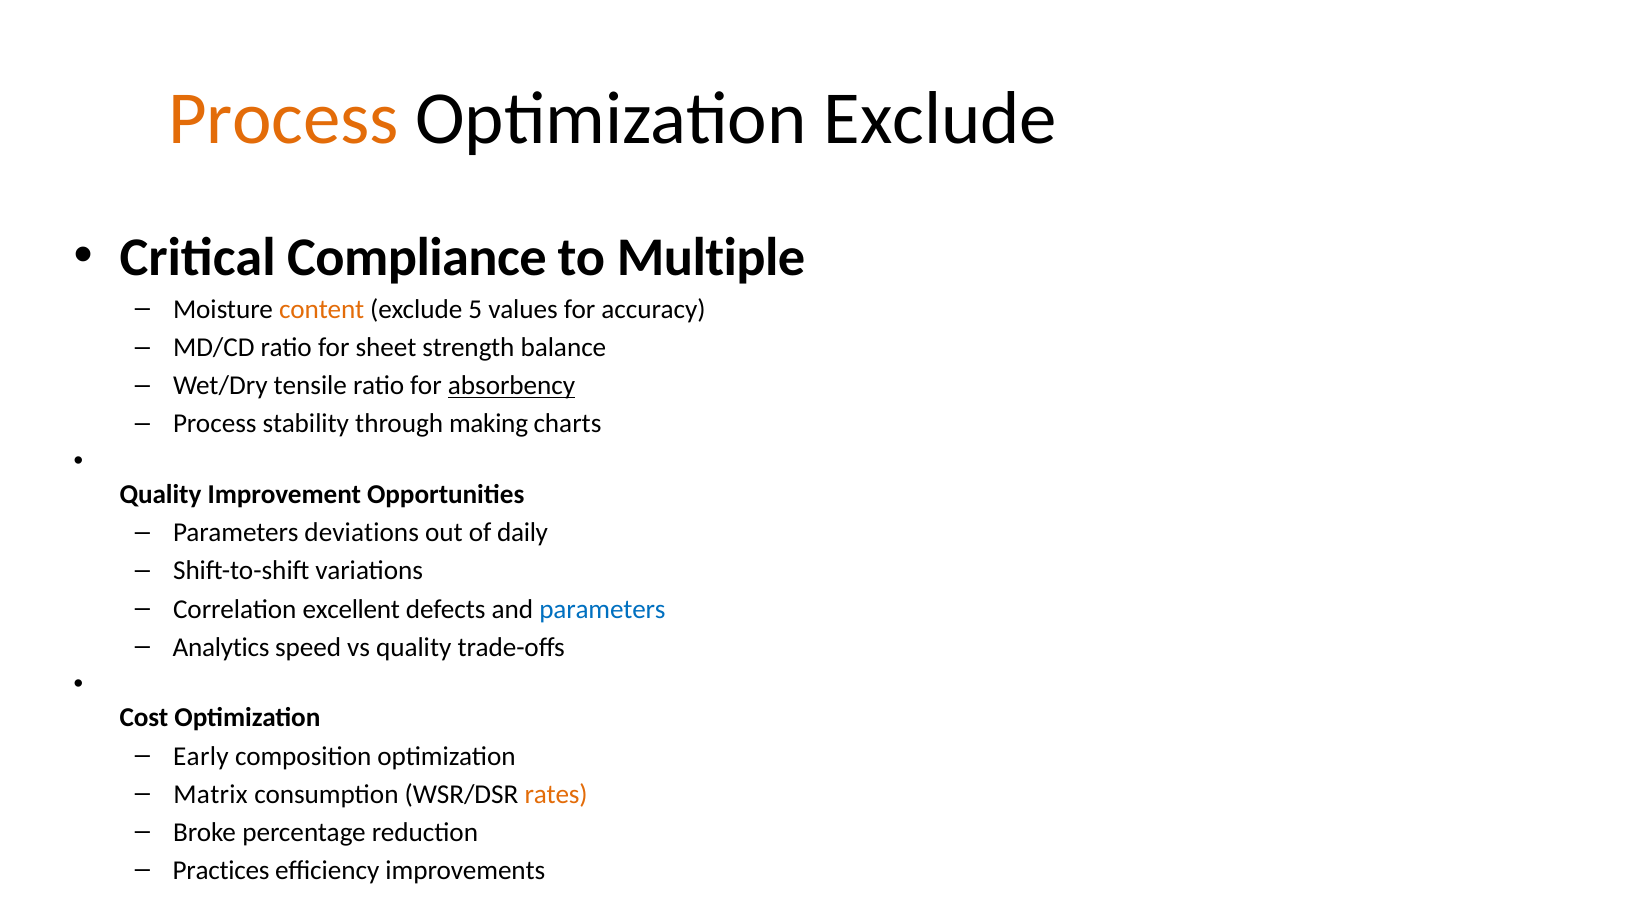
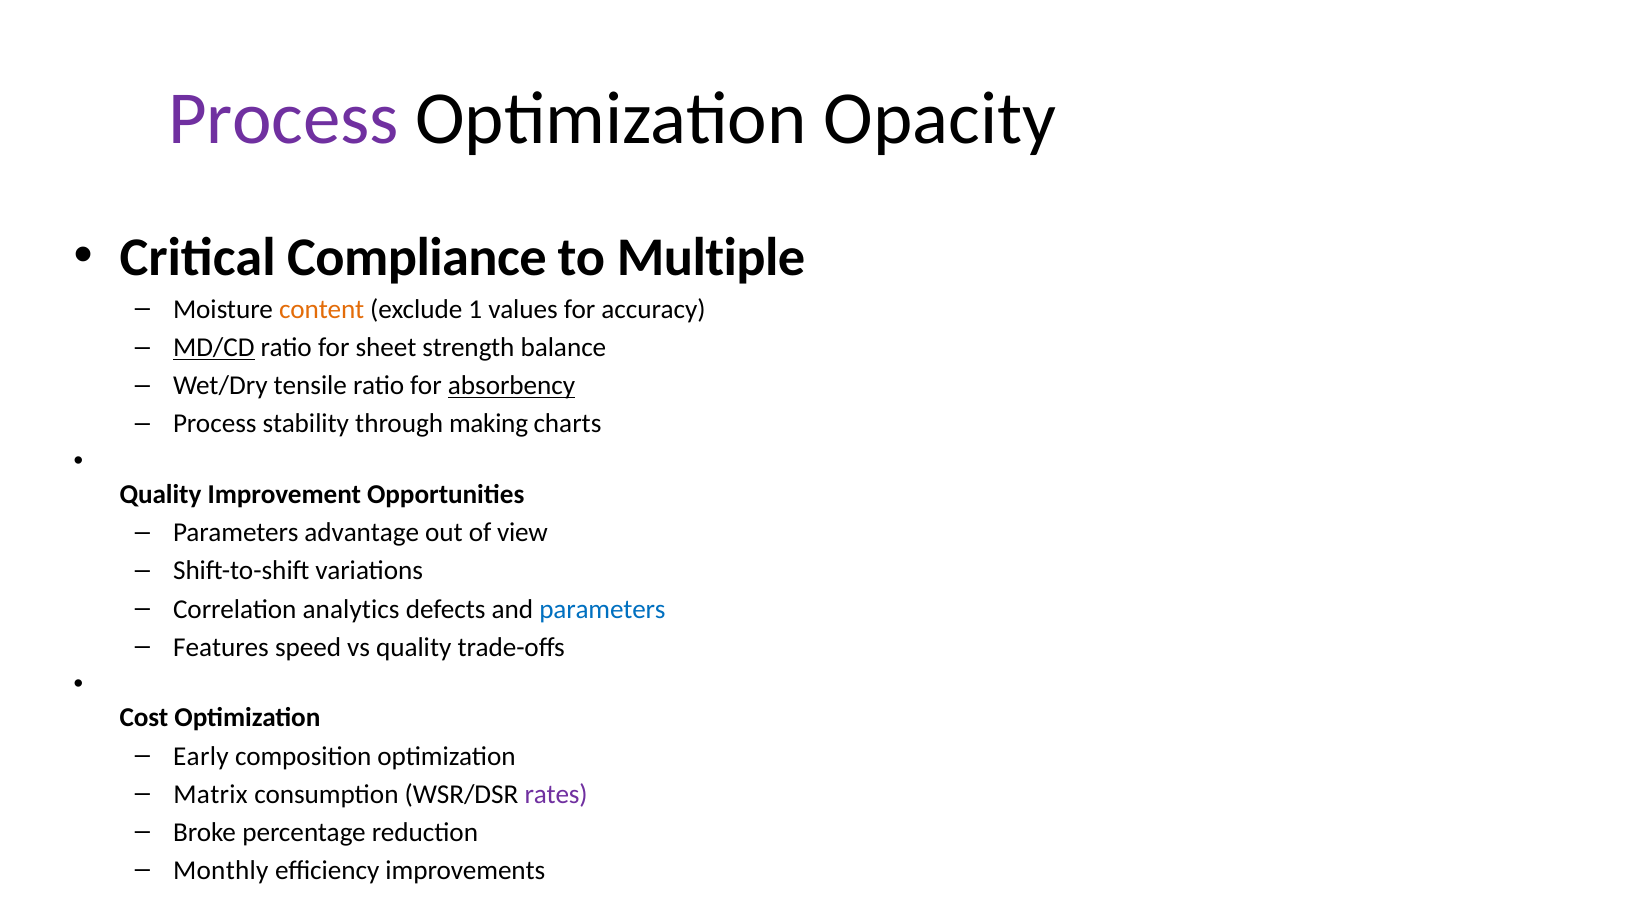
Process at (283, 119) colour: orange -> purple
Optimization Exclude: Exclude -> Opacity
5: 5 -> 1
MD/CD underline: none -> present
deviations: deviations -> advantage
daily: daily -> view
excellent: excellent -> analytics
Analytics: Analytics -> Features
rates colour: orange -> purple
Practices: Practices -> Monthly
